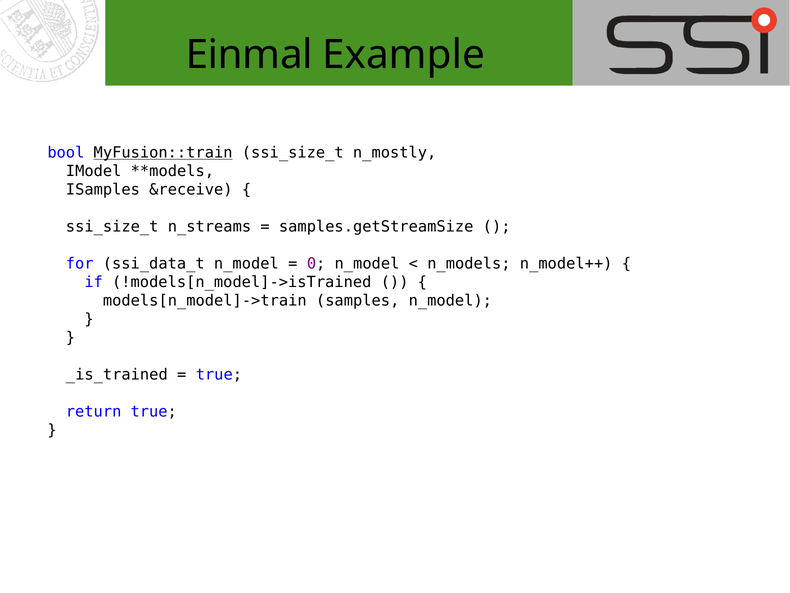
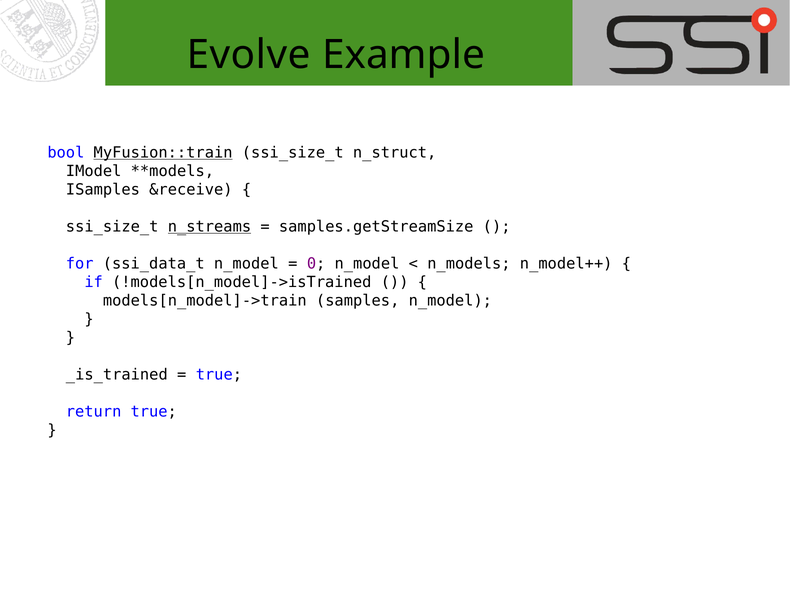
Einmal: Einmal -> Evolve
n_mostly: n_mostly -> n_struct
n_streams underline: none -> present
